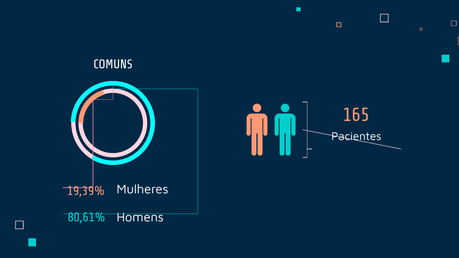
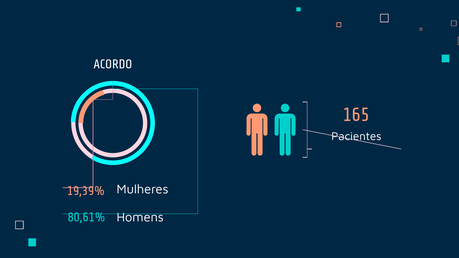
COMUNS: COMUNS -> ACORDO
